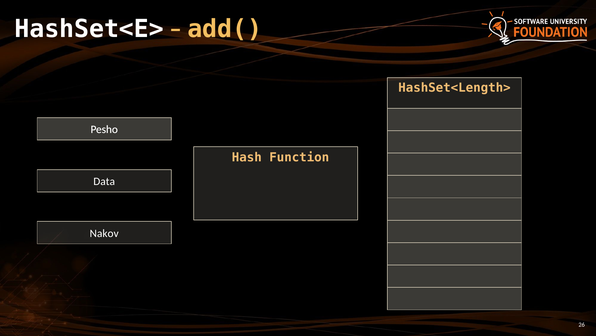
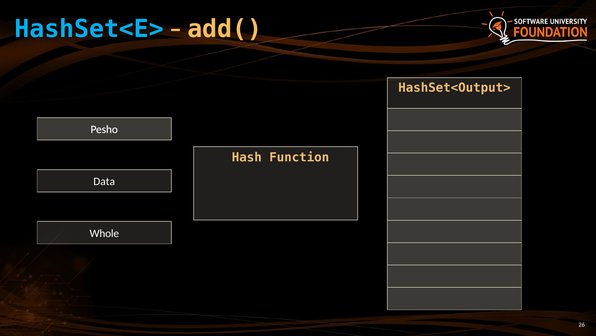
HashSet<E> colour: white -> light blue
HashSet<Length>: HashSet<Length> -> HashSet<Output>
Nakov: Nakov -> Whole
